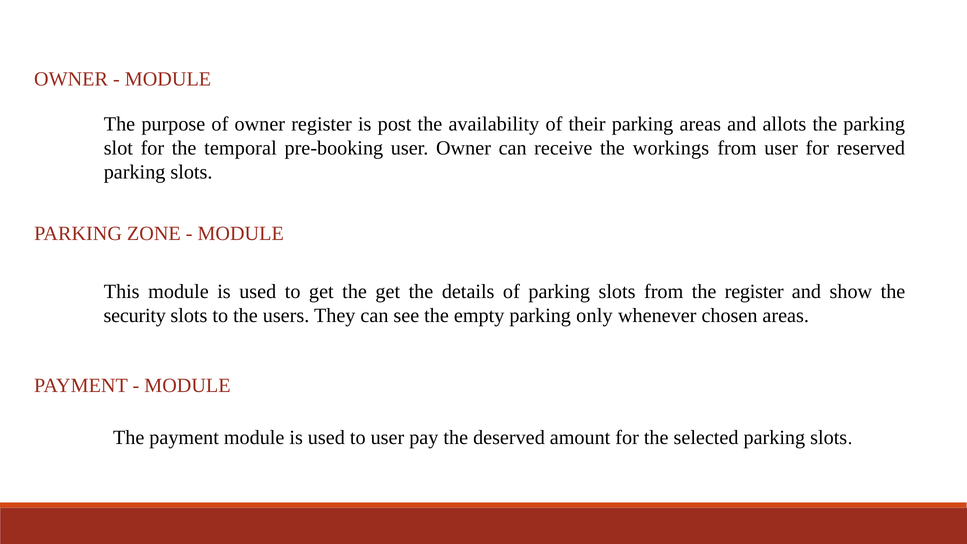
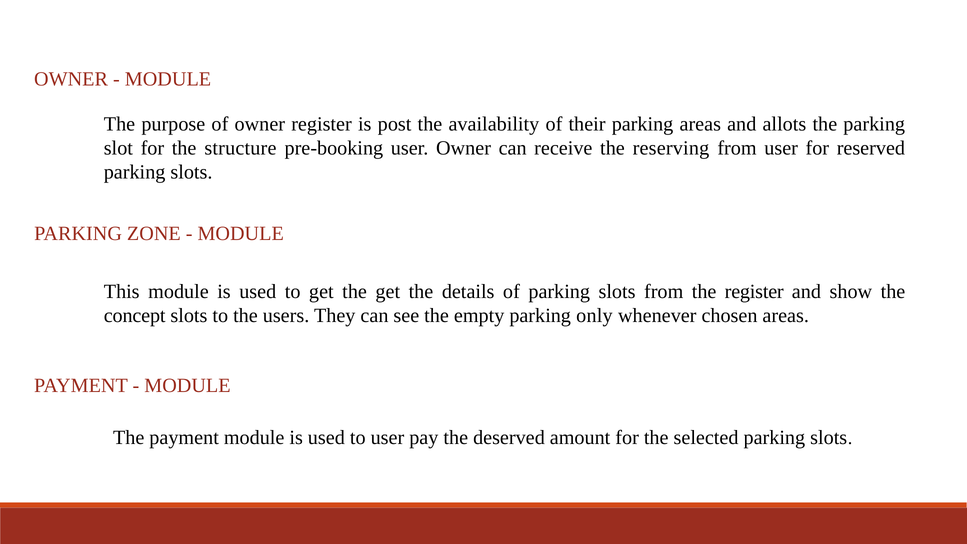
temporal: temporal -> structure
workings: workings -> reserving
security: security -> concept
